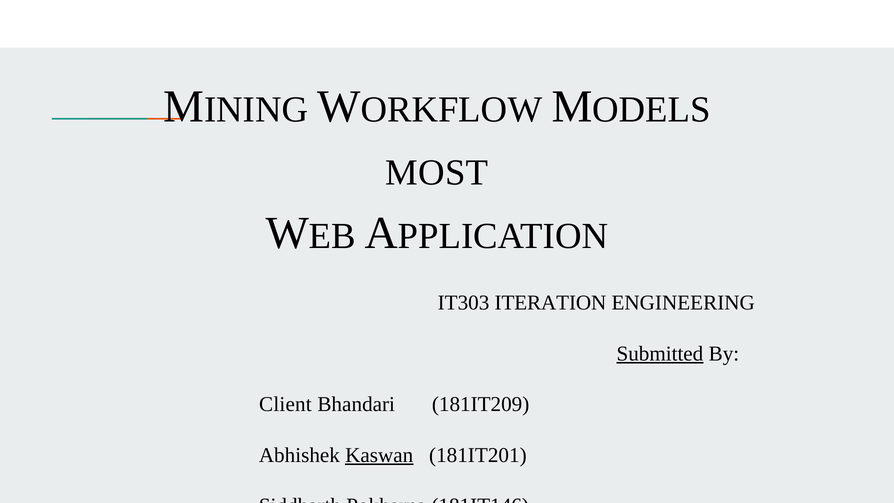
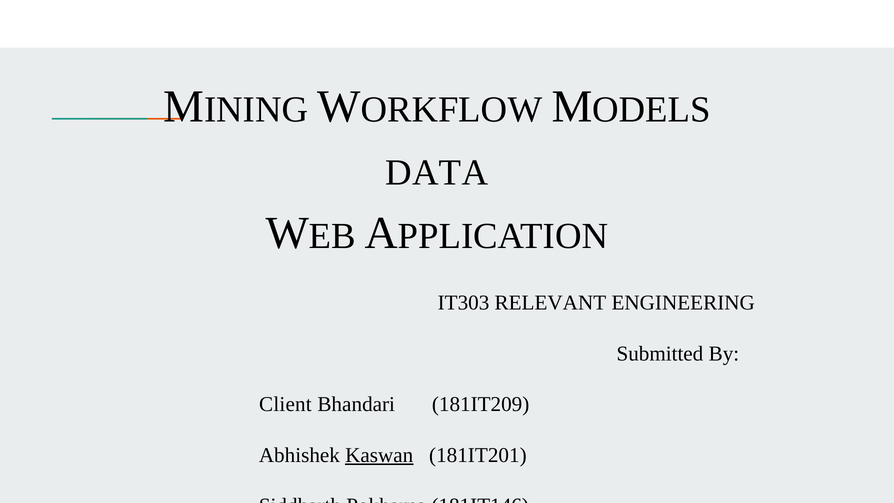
MOST: MOST -> DATA
ITERATION: ITERATION -> RELEVANT
Submitted underline: present -> none
